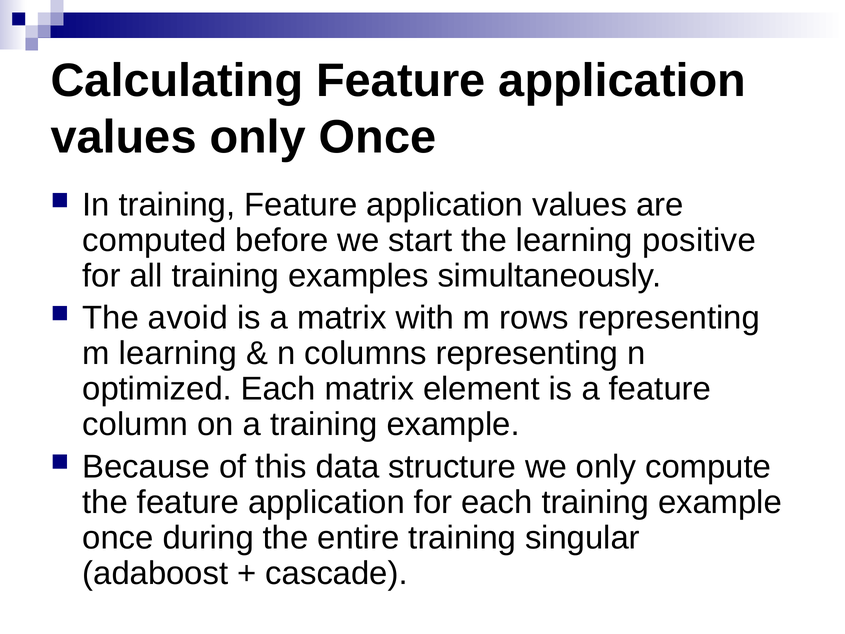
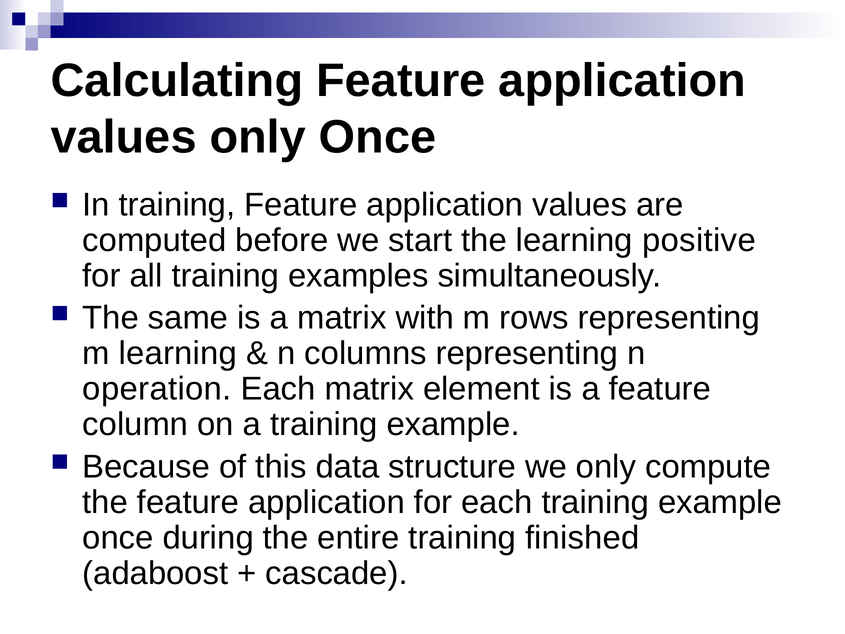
avoid: avoid -> same
optimized: optimized -> operation
singular: singular -> finished
